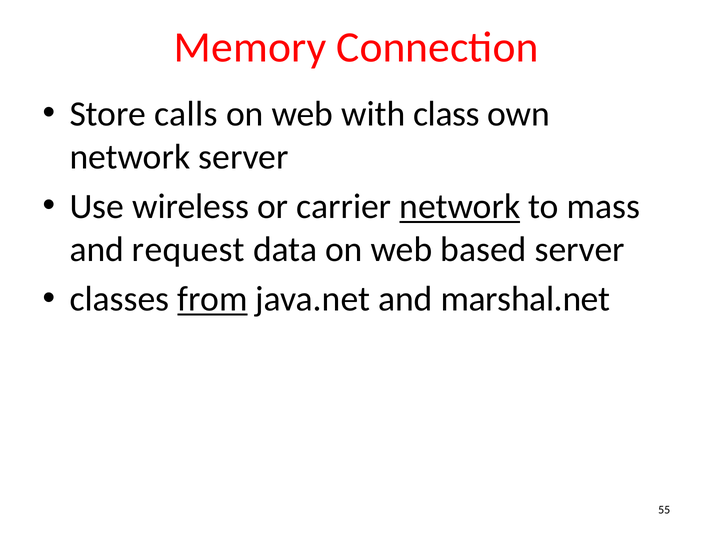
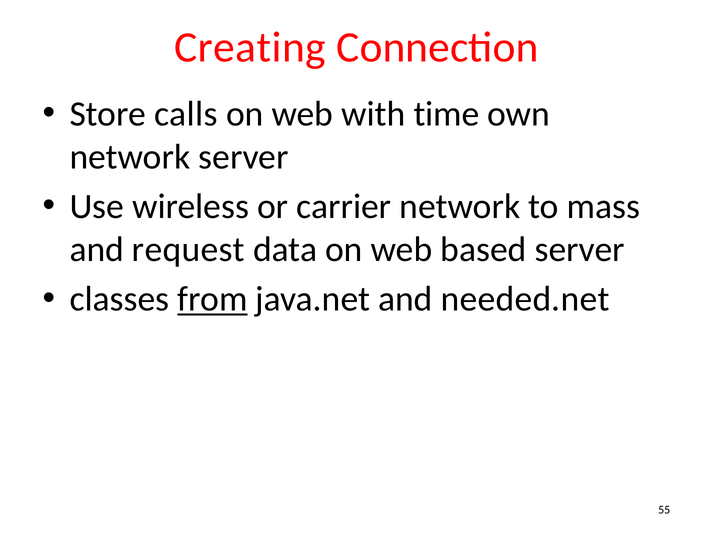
Memory: Memory -> Creating
class: class -> time
network at (460, 207) underline: present -> none
marshal.net: marshal.net -> needed.net
